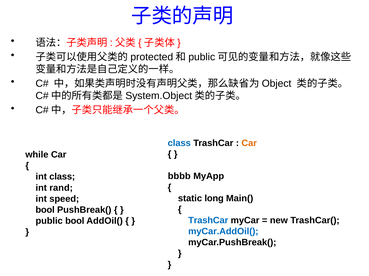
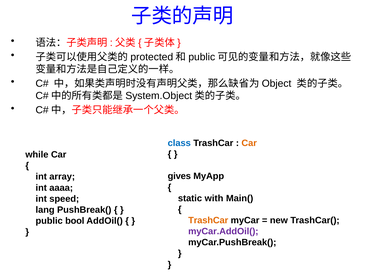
bbbb: bbbb -> gives
int class: class -> array
rand: rand -> aaaa
long: long -> with
bool at (45, 210): bool -> lang
TrashCar at (208, 221) colour: blue -> orange
myCar.AddOil( colour: blue -> purple
